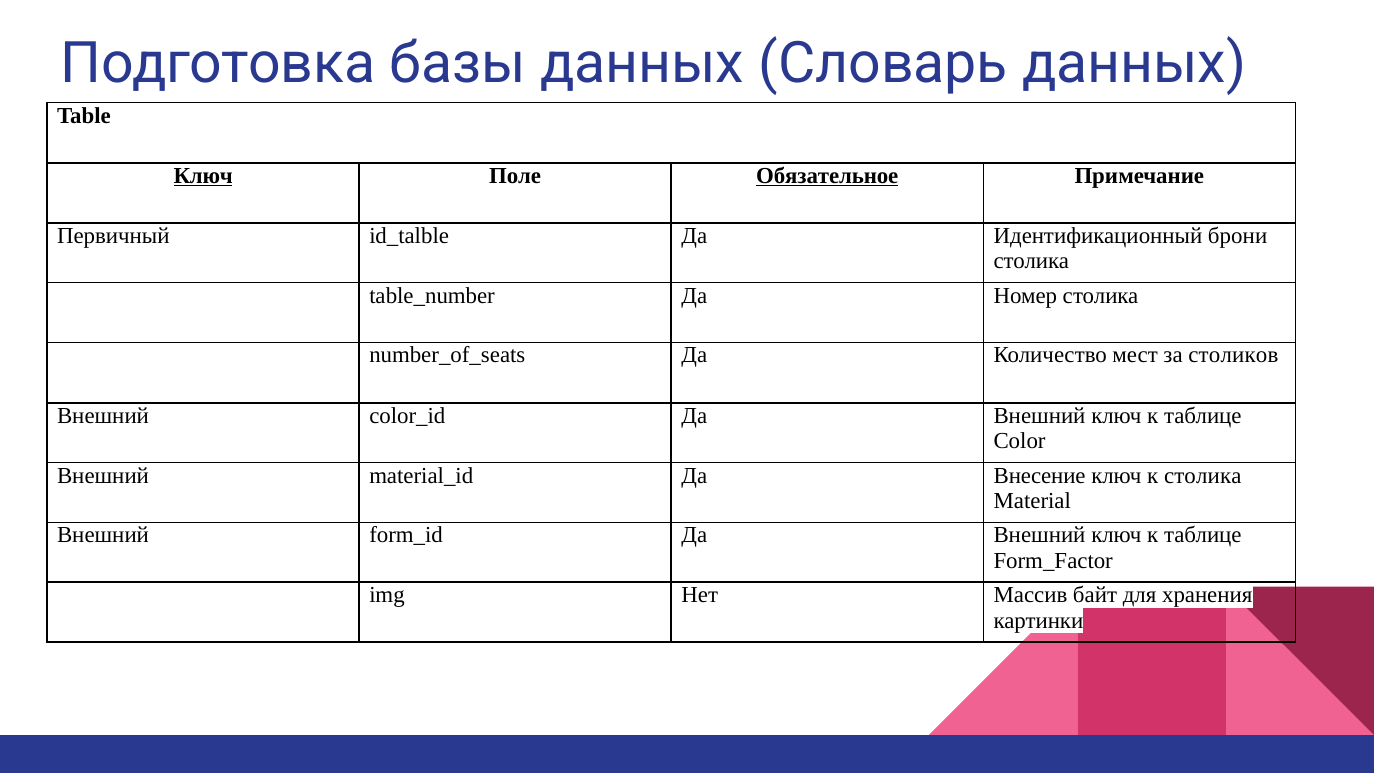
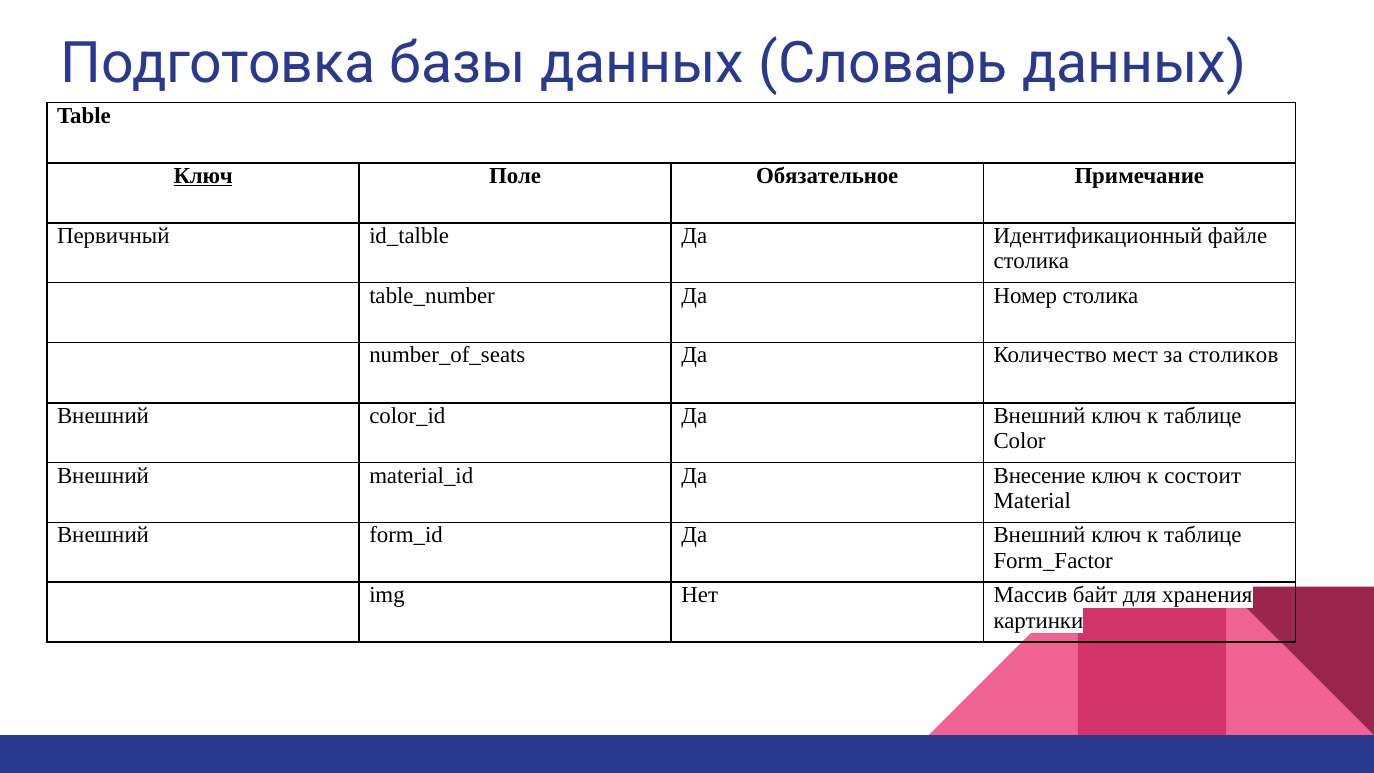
Обязательное underline: present -> none
брони: брони -> файле
к столика: столика -> состоит
